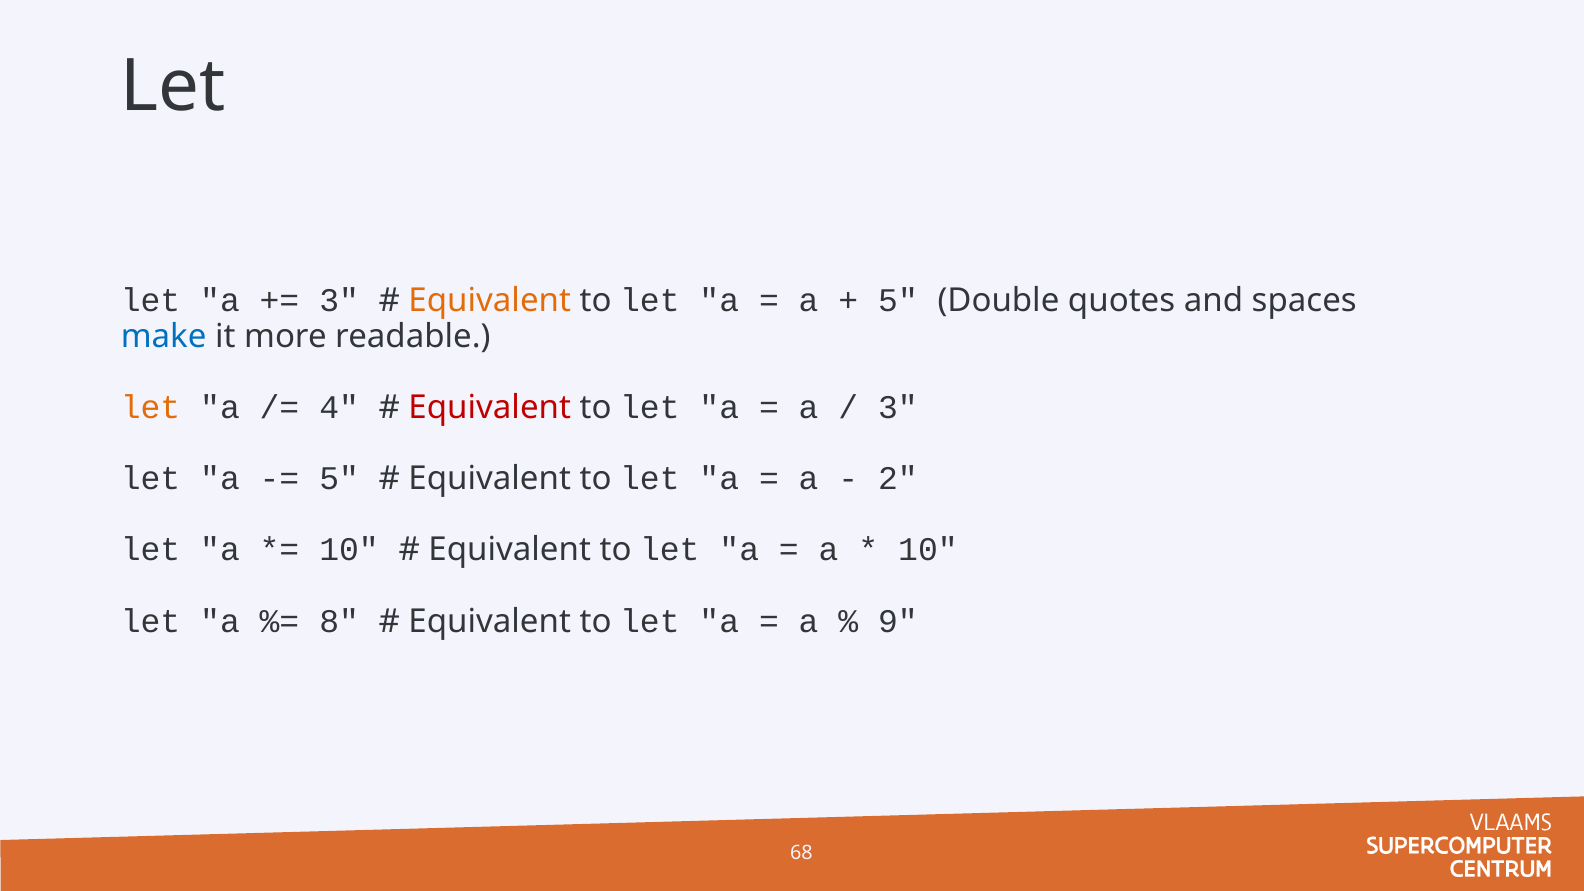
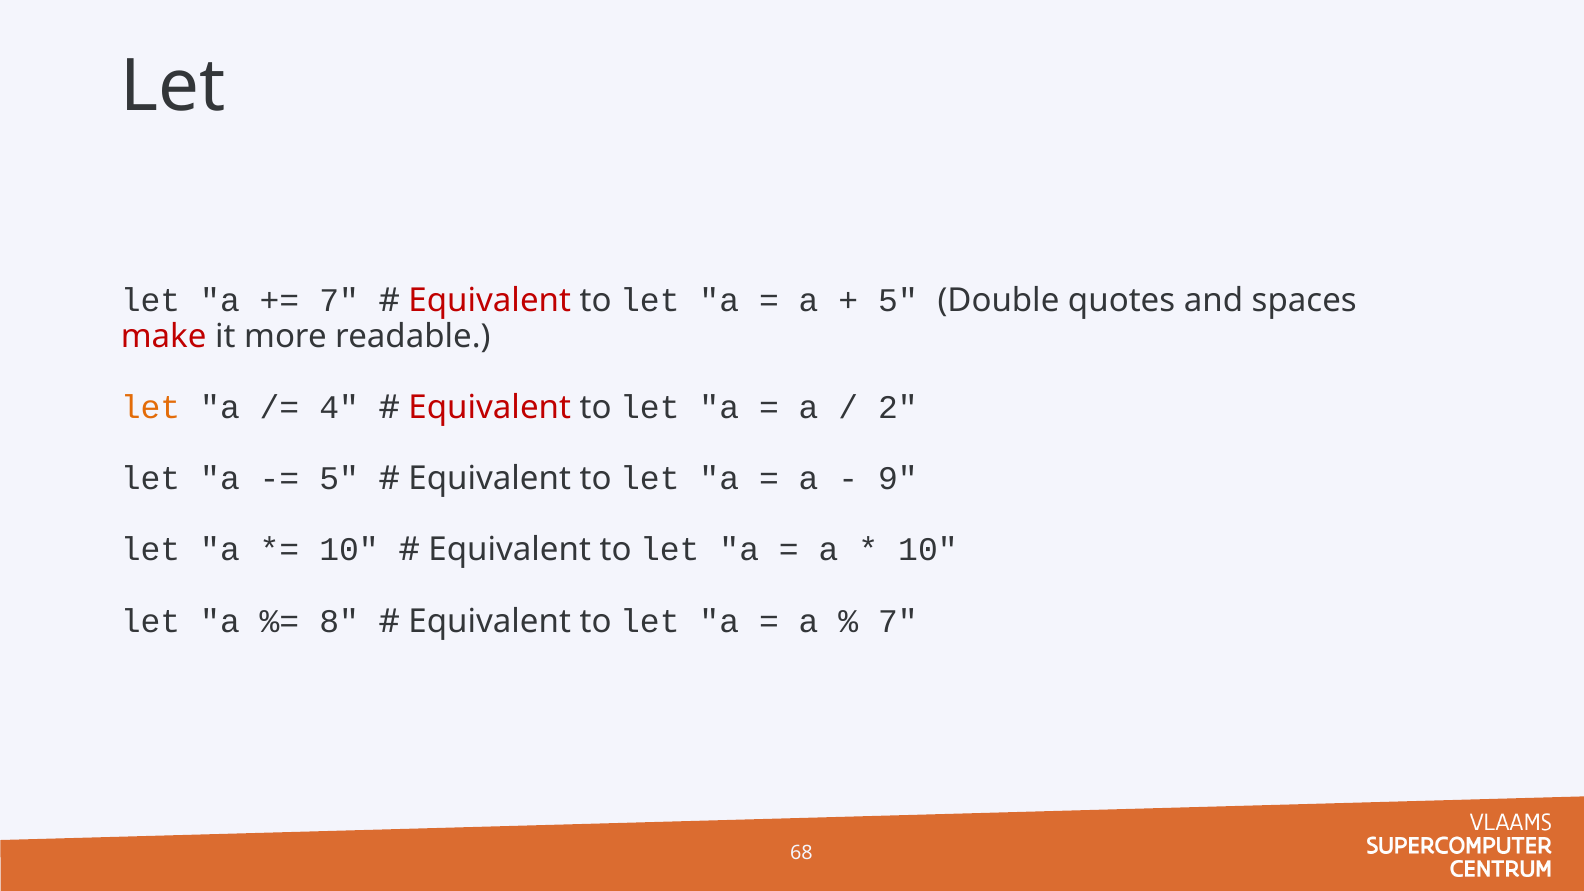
3 at (339, 301): 3 -> 7
Equivalent at (490, 301) colour: orange -> red
make colour: blue -> red
3 at (898, 407): 3 -> 2
2: 2 -> 9
9 at (898, 621): 9 -> 7
